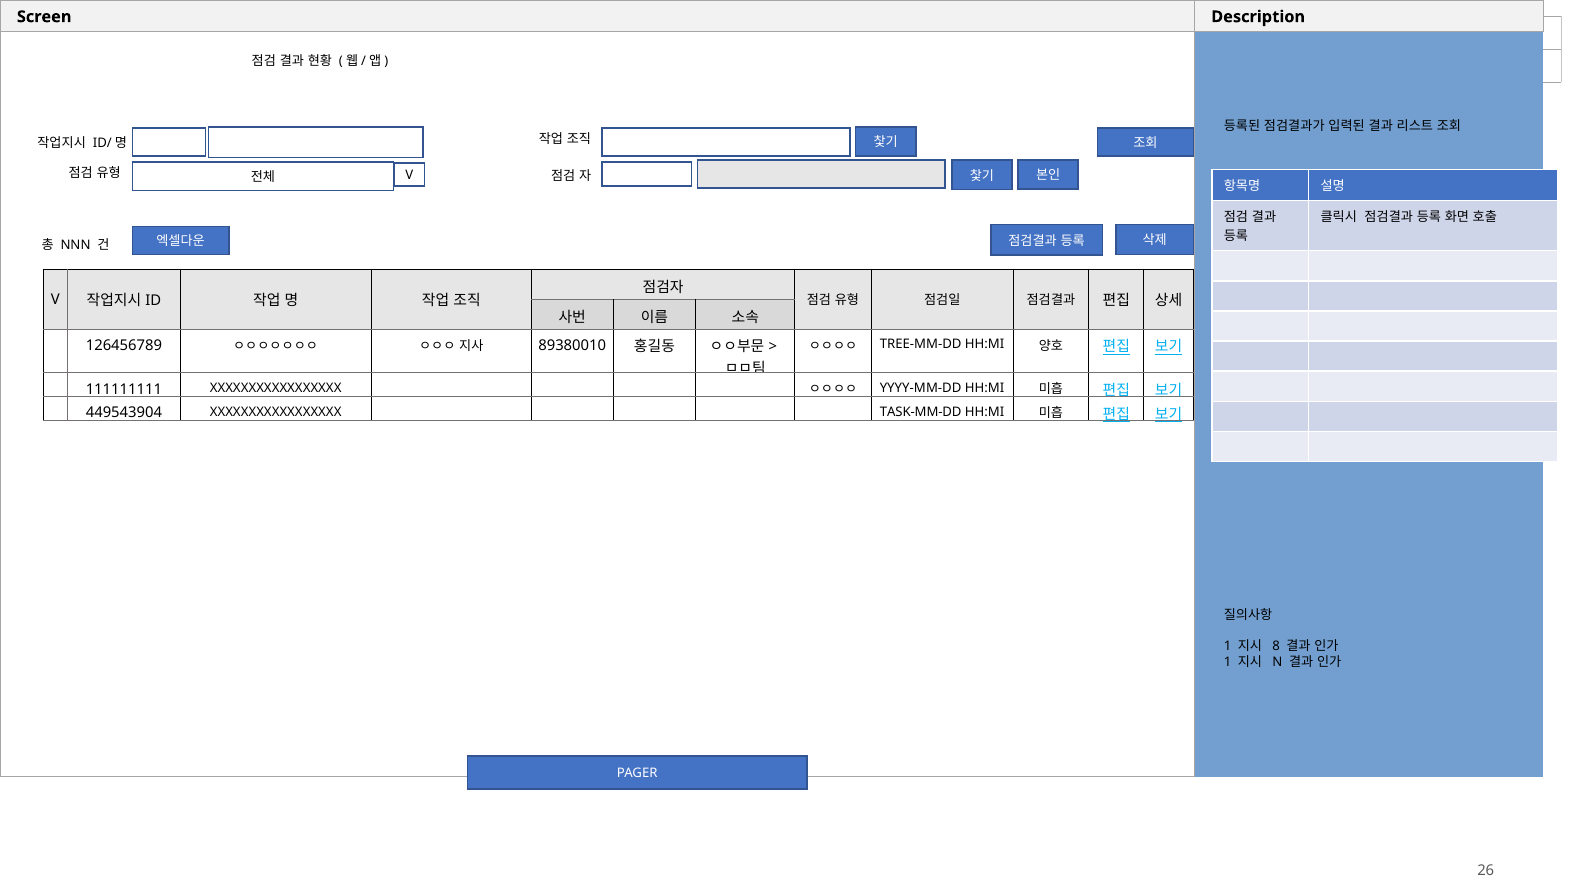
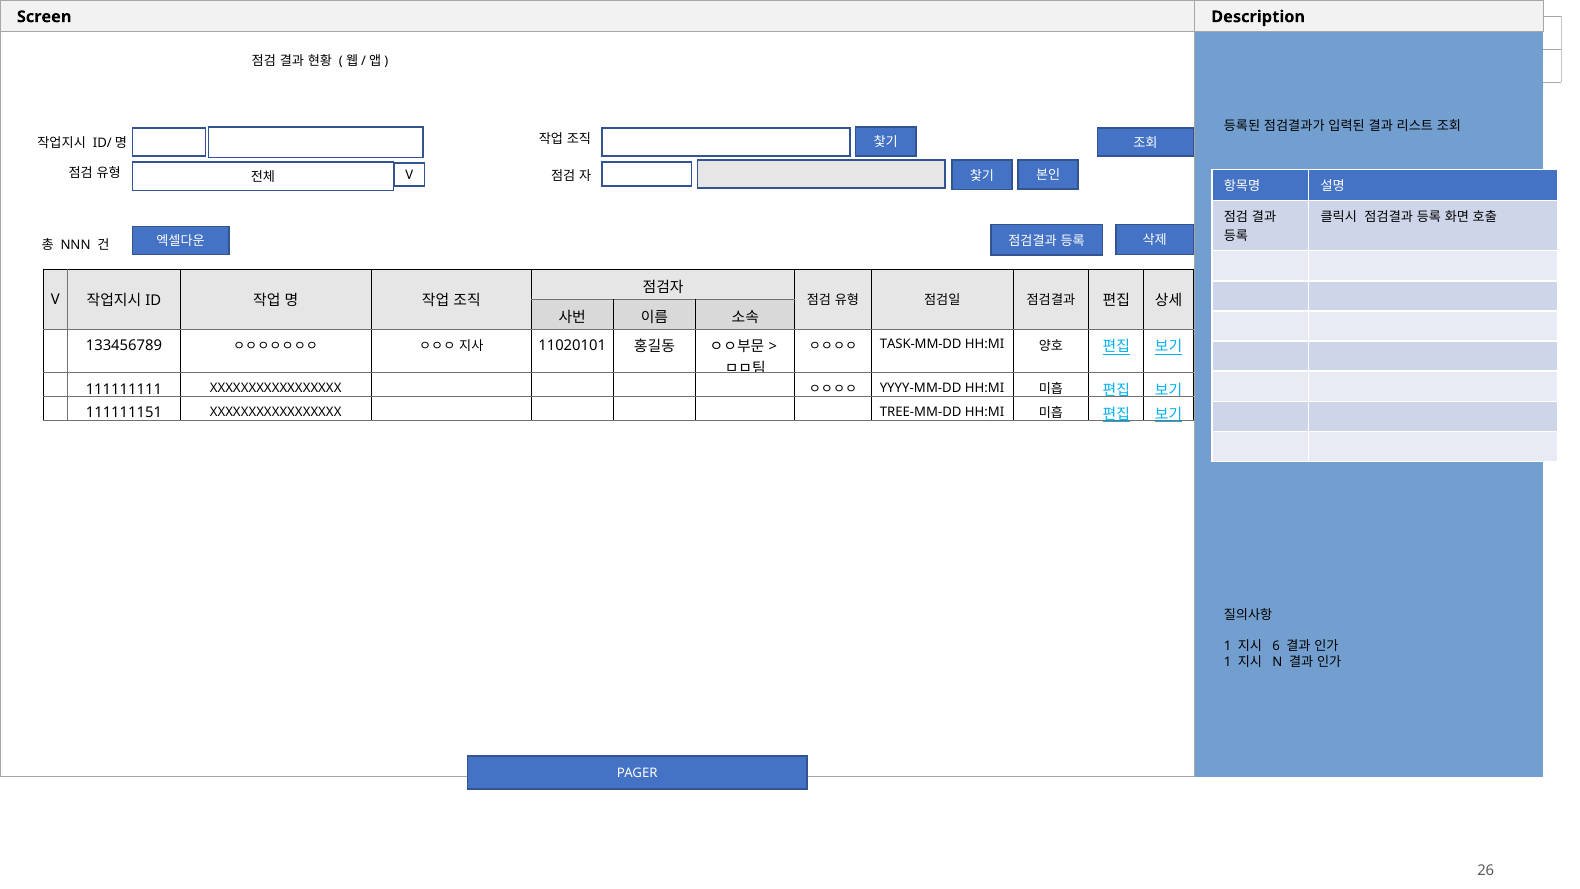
TREE-MM-DD: TREE-MM-DD -> TASK-MM-DD
126456789: 126456789 -> 133456789
89380010: 89380010 -> 11020101
449543904: 449543904 -> 111111151
TASK-MM-DD: TASK-MM-DD -> TREE-MM-DD
8: 8 -> 6
